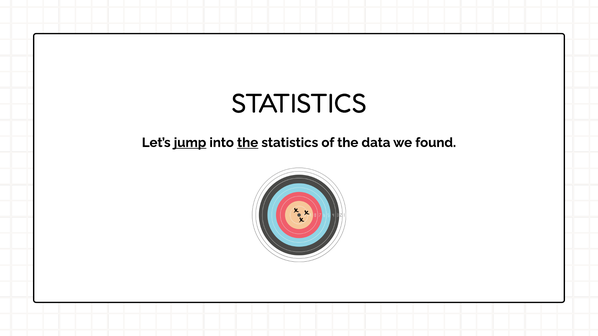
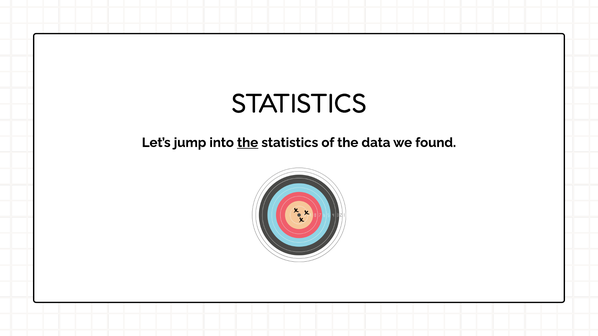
jump underline: present -> none
